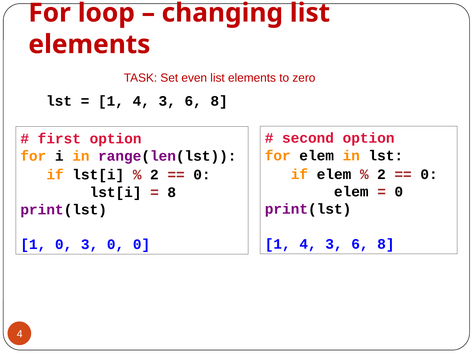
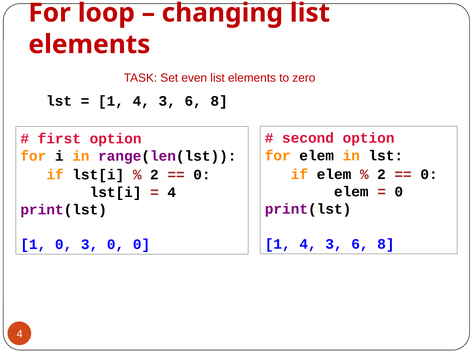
8 at (172, 192): 8 -> 4
